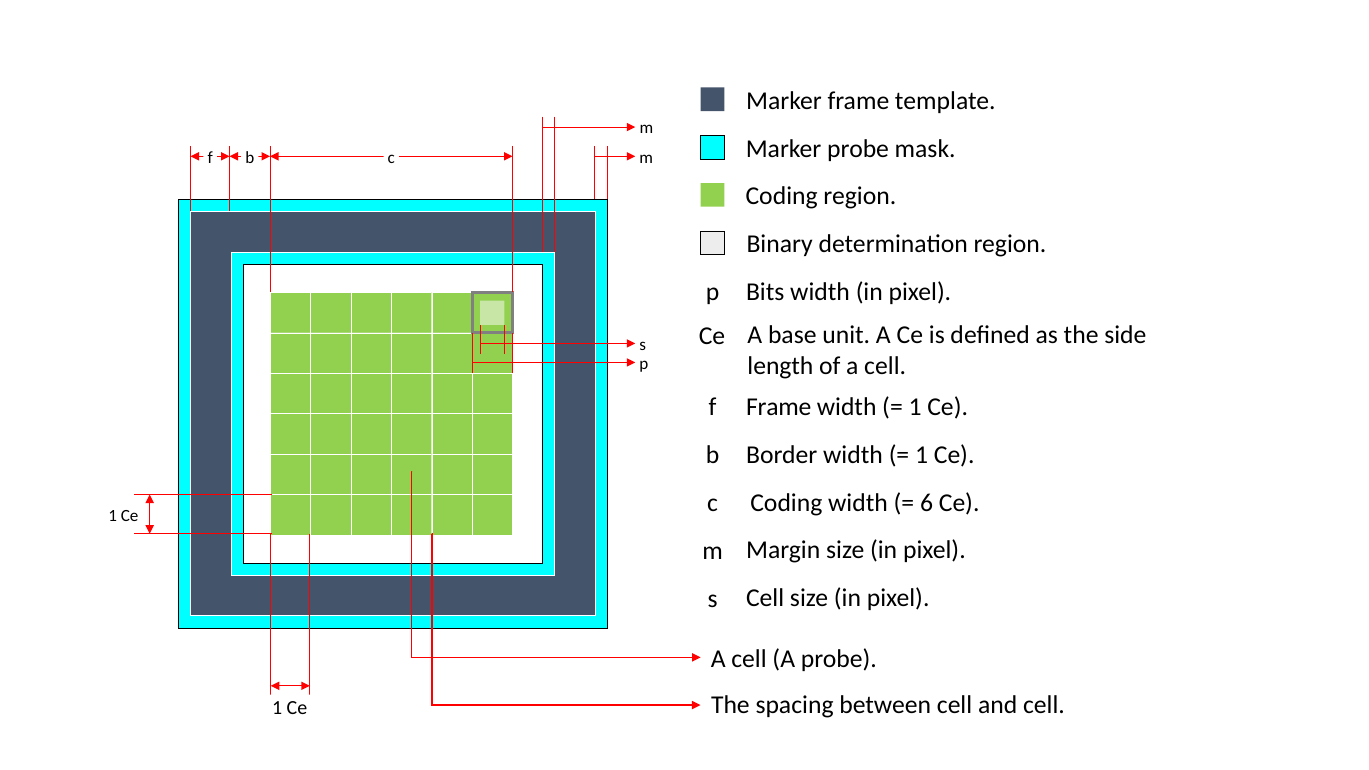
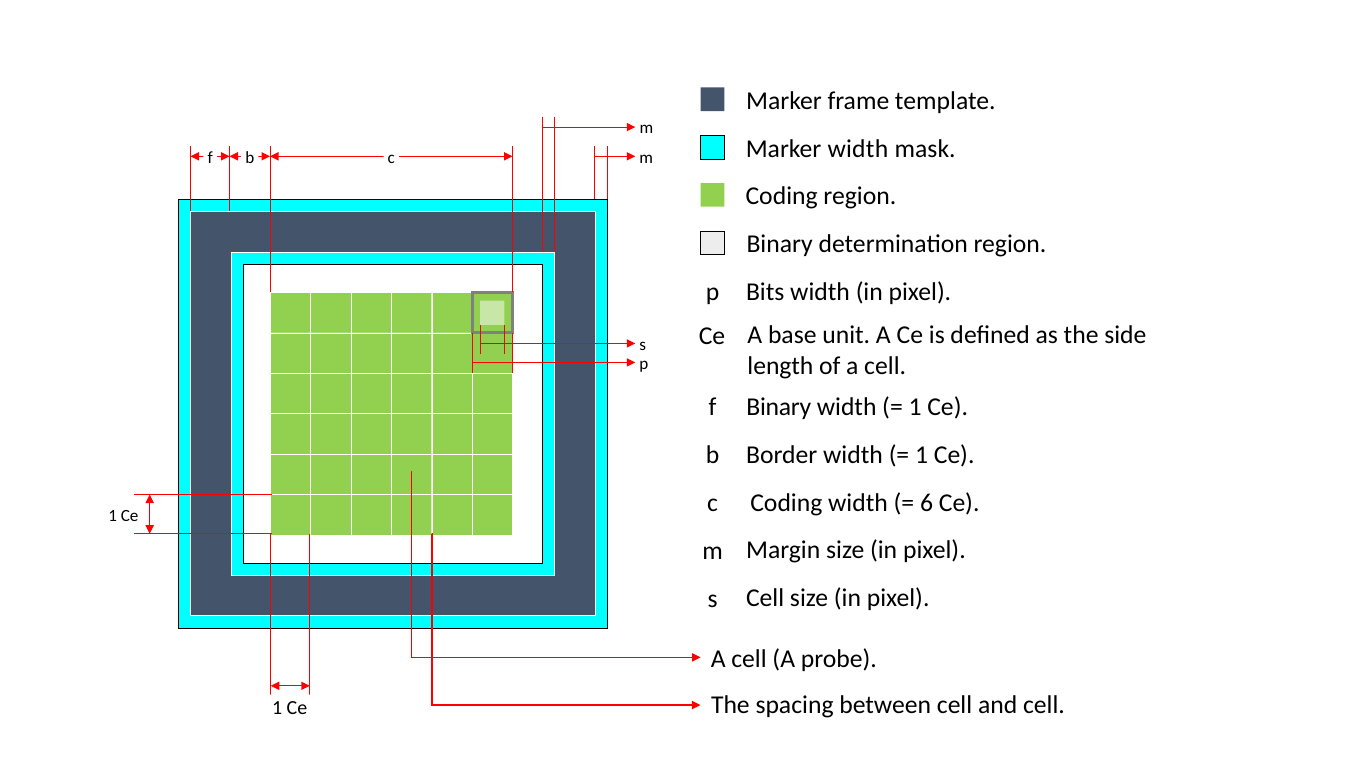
Marker probe: probe -> width
Frame at (779, 407): Frame -> Binary
